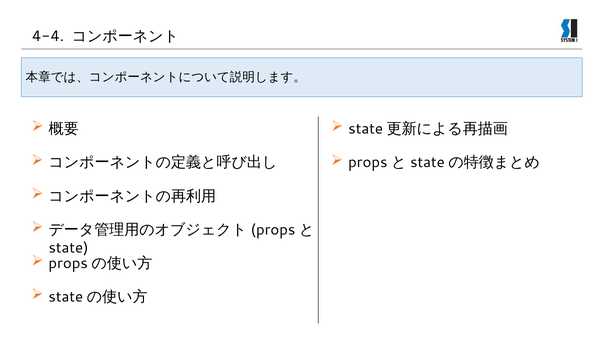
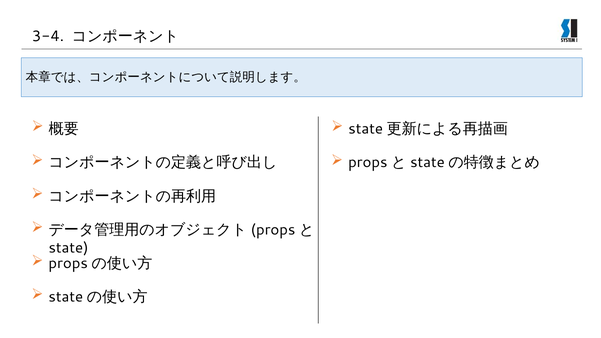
4-4: 4-4 -> 3-4
